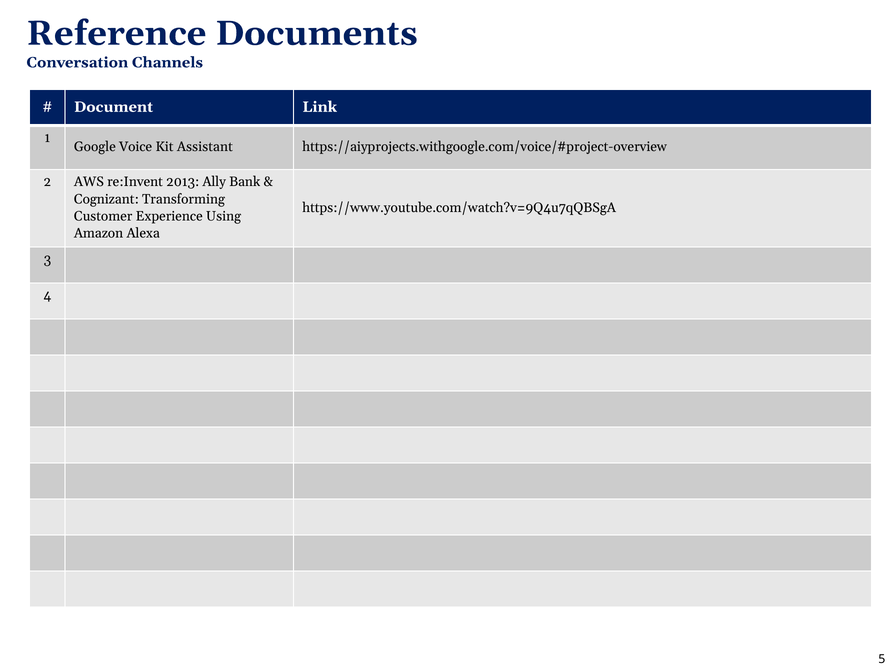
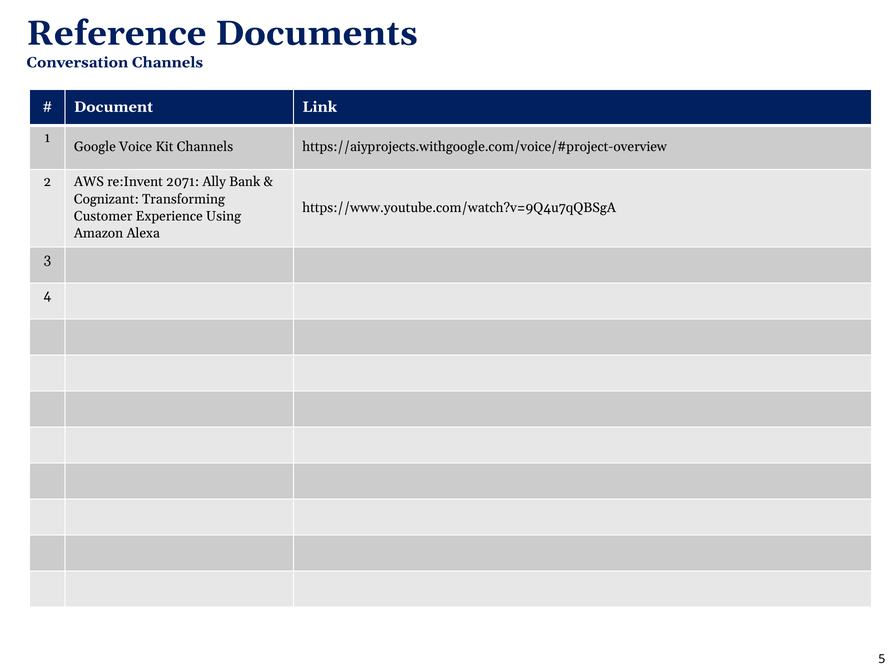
Kit Assistant: Assistant -> Channels
2013: 2013 -> 2071
